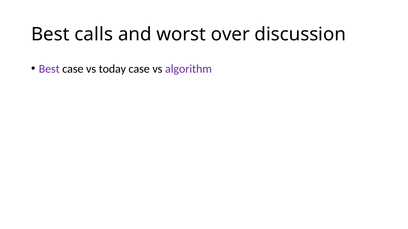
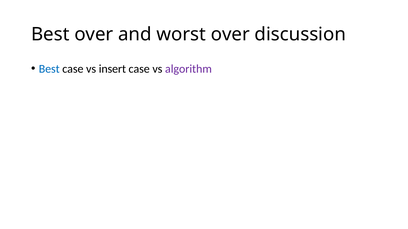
Best calls: calls -> over
Best at (49, 69) colour: purple -> blue
today: today -> insert
